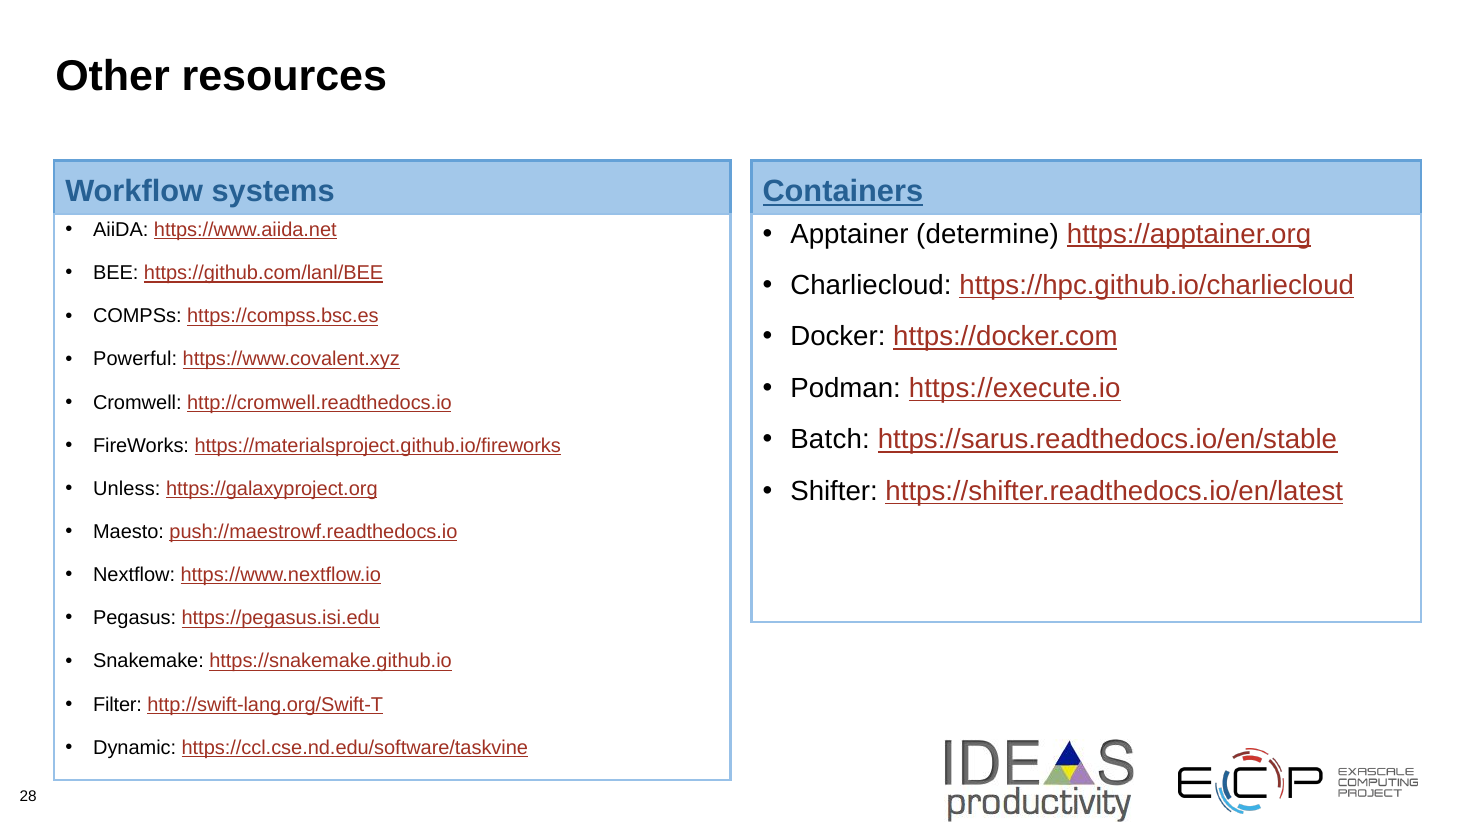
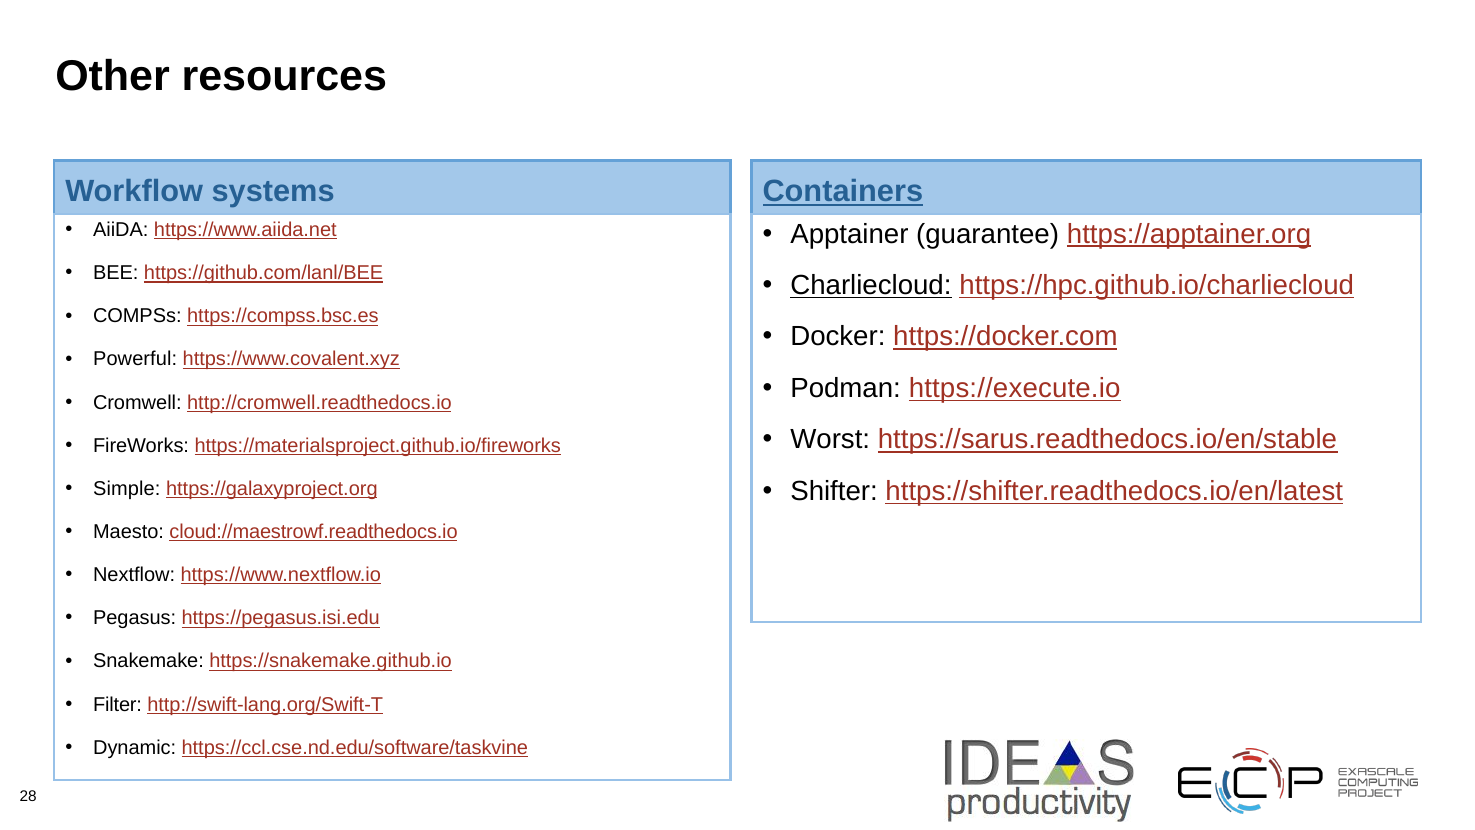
determine: determine -> guarantee
Charliecloud underline: none -> present
Batch: Batch -> Worst
Unless: Unless -> Simple
push://maestrowf.readthedocs.io: push://maestrowf.readthedocs.io -> cloud://maestrowf.readthedocs.io
